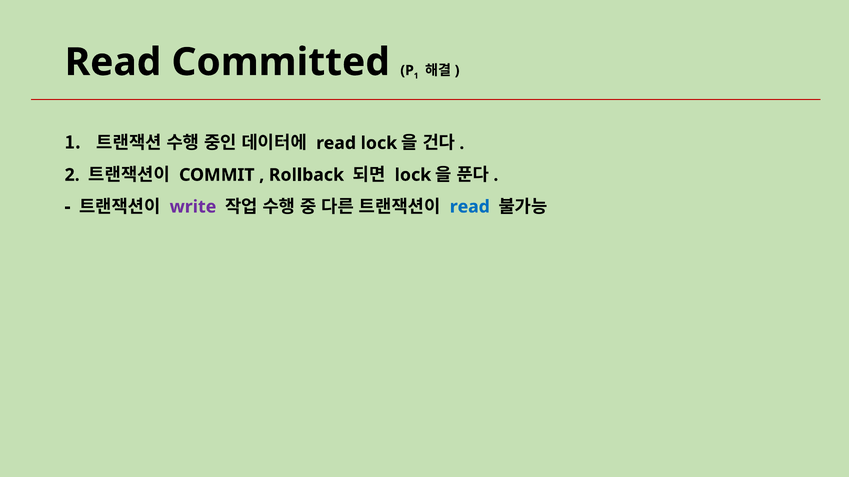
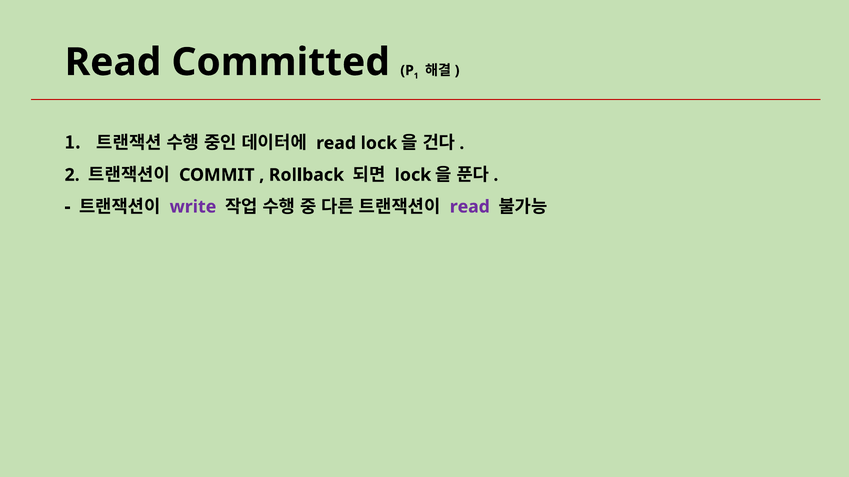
read at (470, 207) colour: blue -> purple
